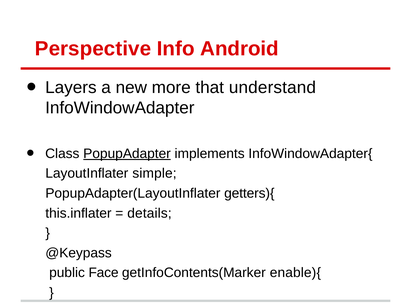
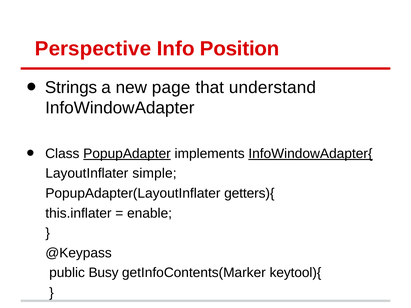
Android: Android -> Position
Layers: Layers -> Strings
more: more -> page
InfoWindowAdapter{ underline: none -> present
details: details -> enable
Face: Face -> Busy
enable){: enable){ -> keytool){
